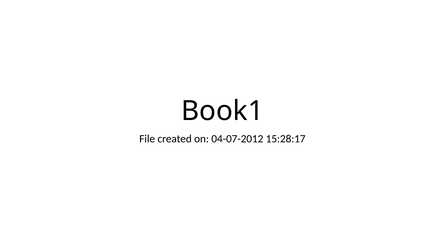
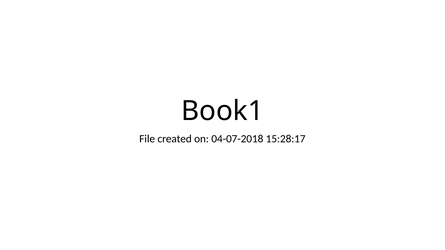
04-07-2012: 04-07-2012 -> 04-07-2018
